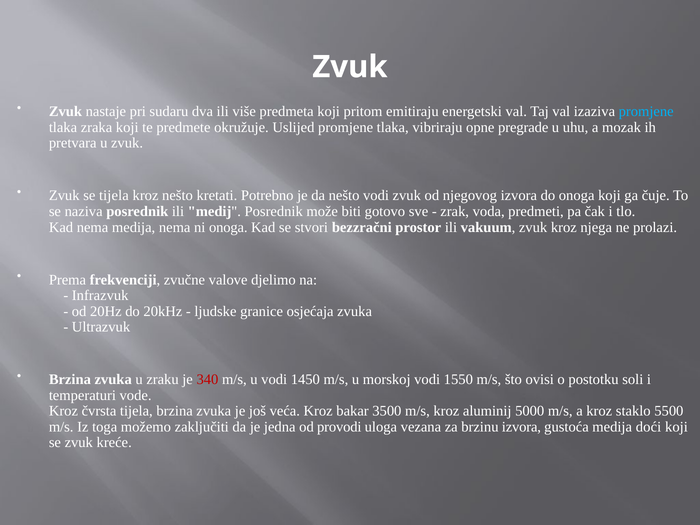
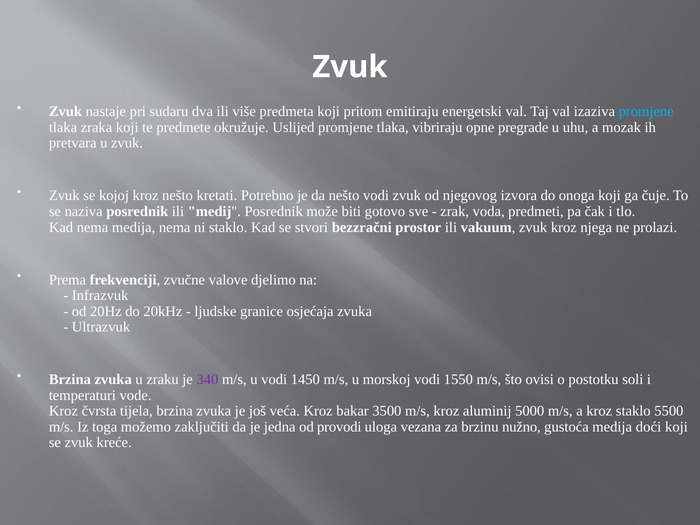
se tijela: tijela -> kojoj
ni onoga: onoga -> staklo
340 colour: red -> purple
brzinu izvora: izvora -> nužno
